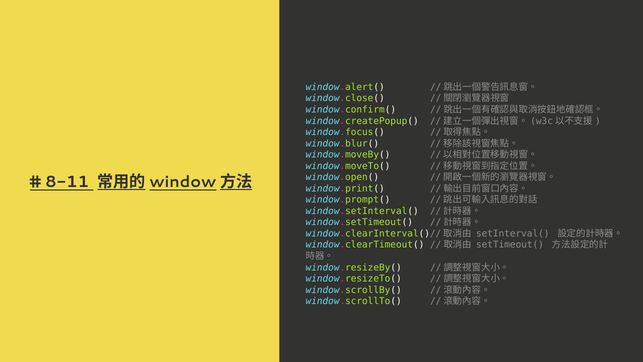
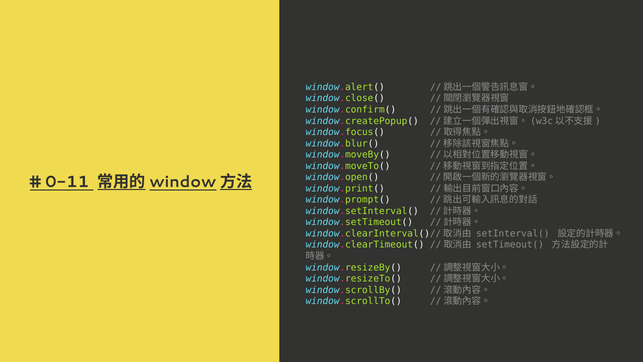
8-11: 8-11 -> 0-11
